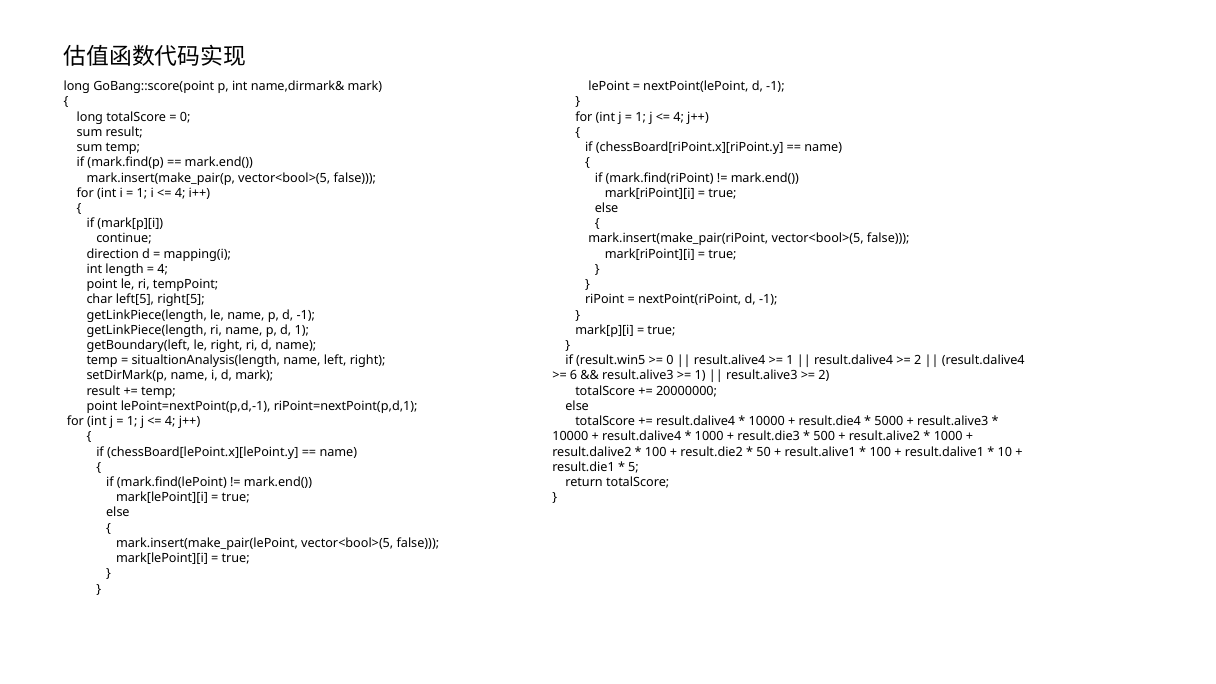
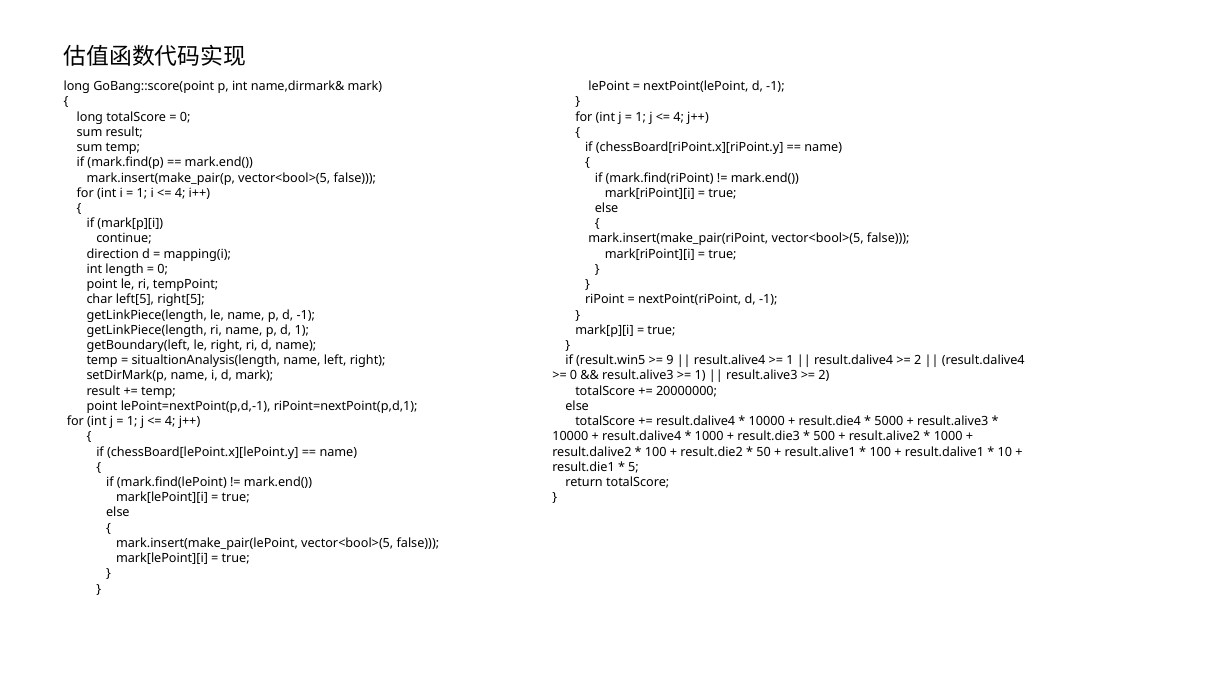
4 at (163, 269): 4 -> 0
0 at (670, 361): 0 -> 9
6 at (574, 376): 6 -> 0
